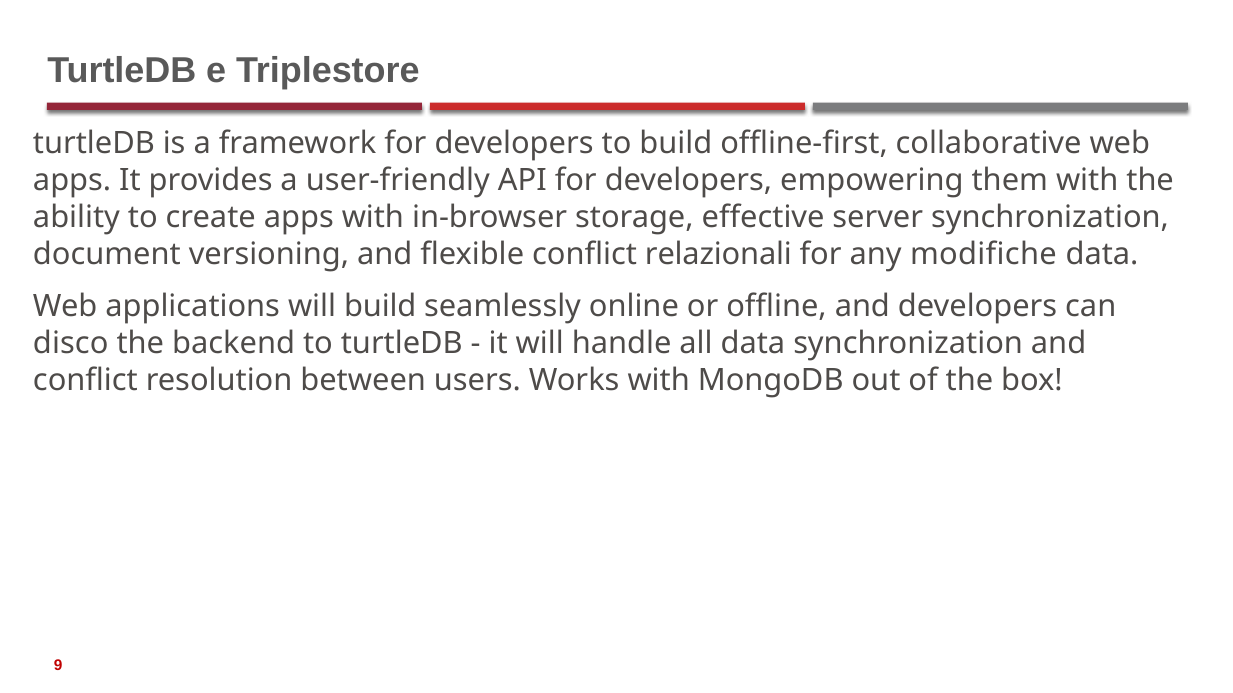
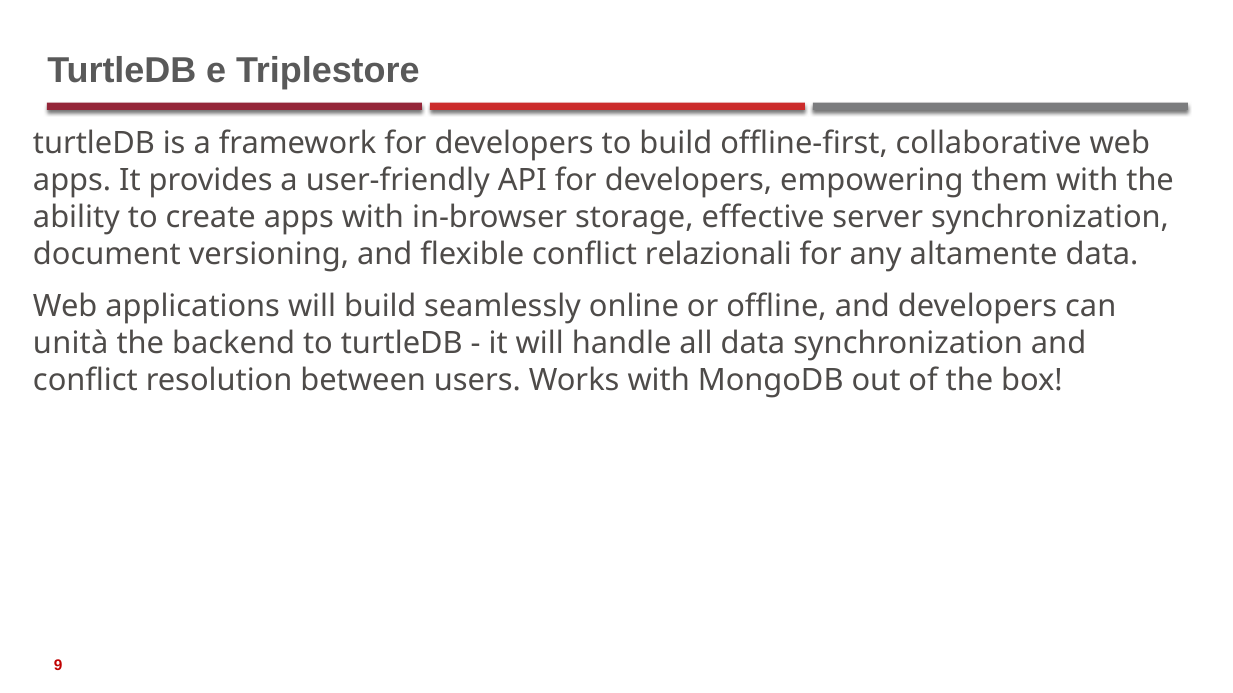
modifiche: modifiche -> altamente
disco: disco -> unità
